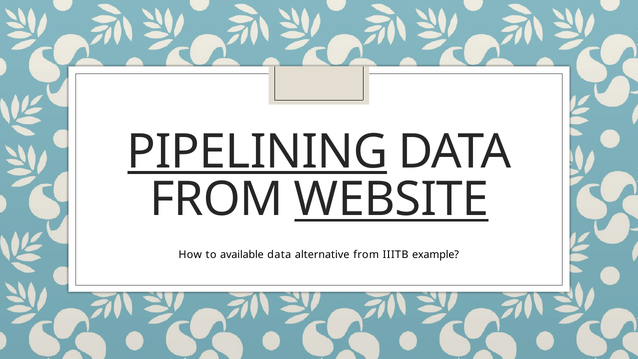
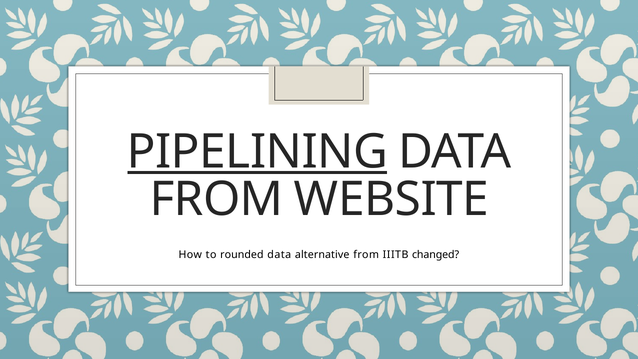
WEBSITE underline: present -> none
available: available -> rounded
example: example -> changed
